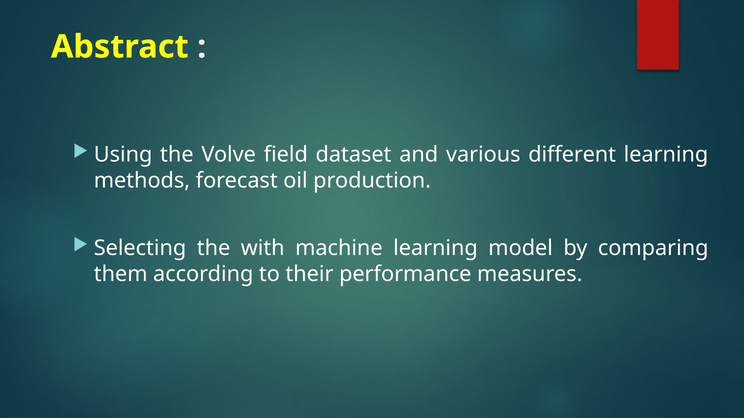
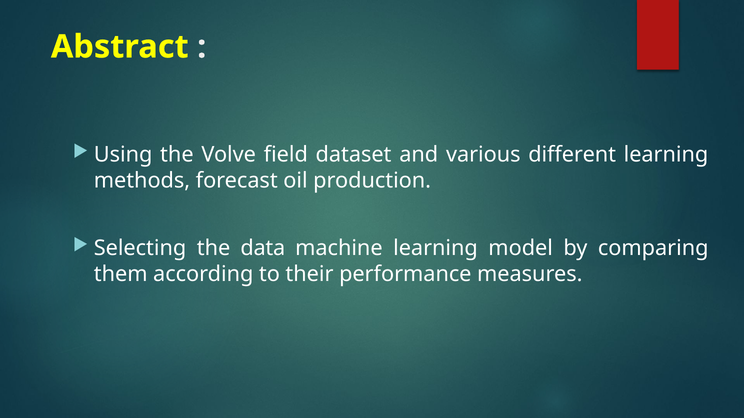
with: with -> data
